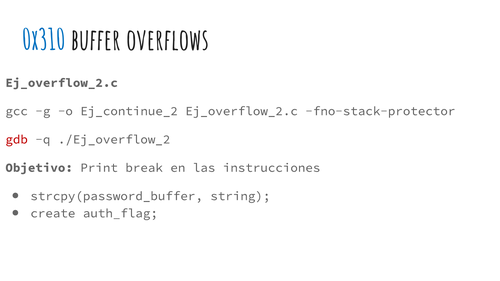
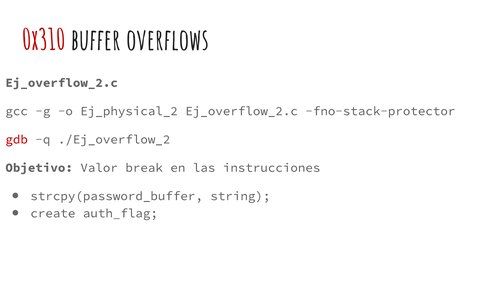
0x310 colour: blue -> red
Ej_continue_2: Ej_continue_2 -> Ej_physical_2
Print: Print -> Valor
